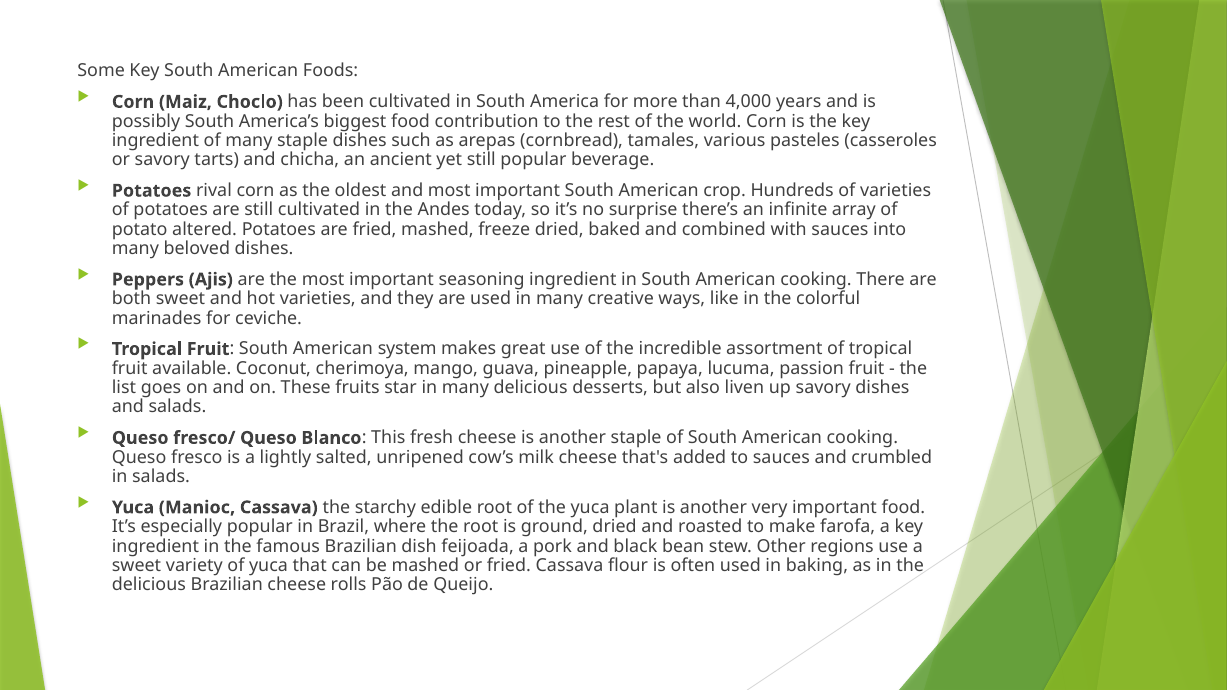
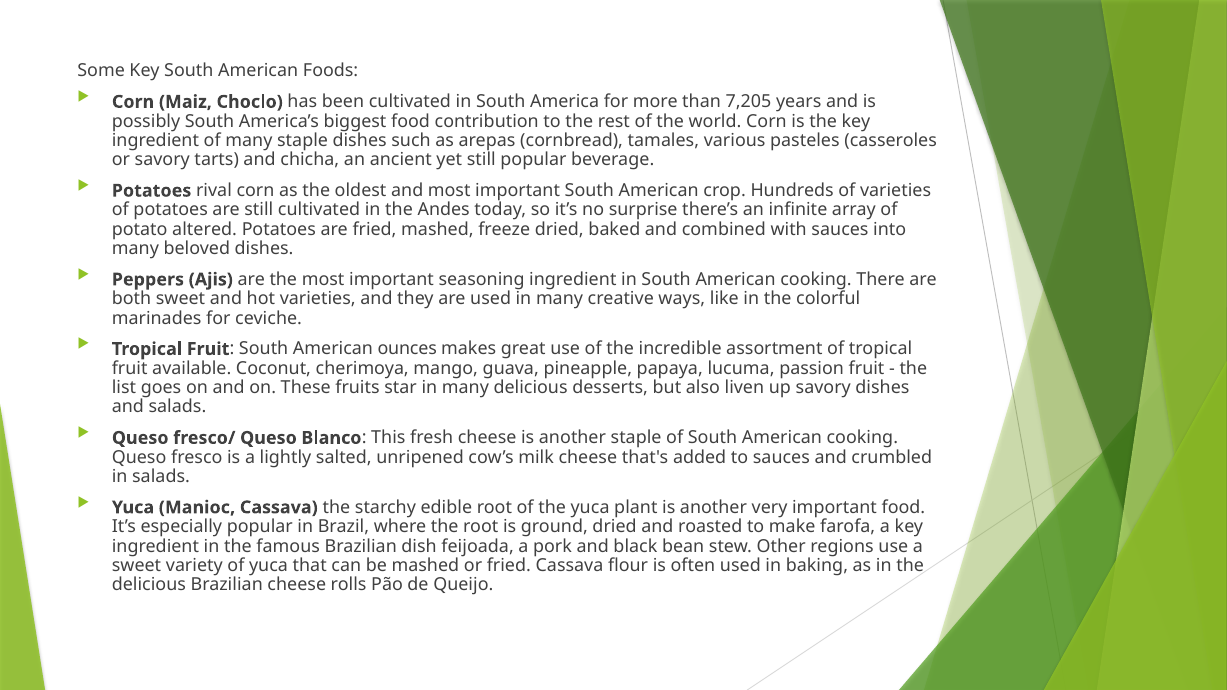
4,000: 4,000 -> 7,205
system: system -> ounces
